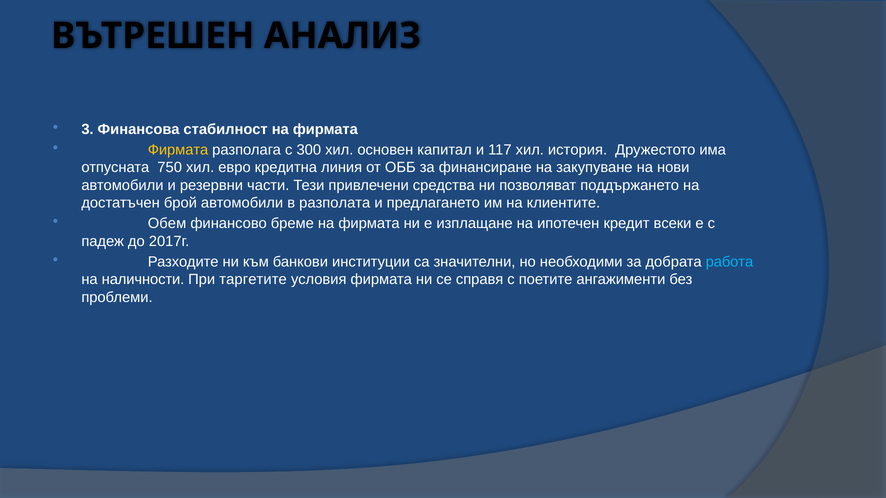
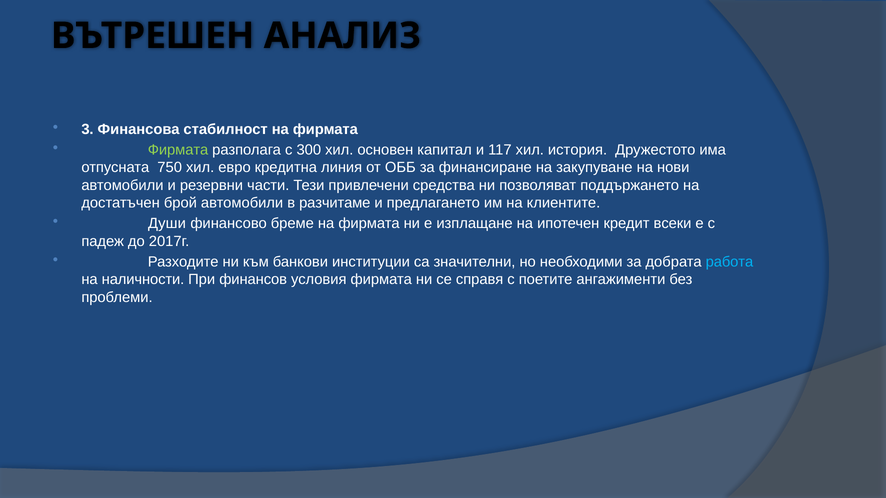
Фирмата at (178, 150) colour: yellow -> light green
разполата: разполата -> разчитаме
Обем: Обем -> Души
таргетите: таргетите -> финансов
